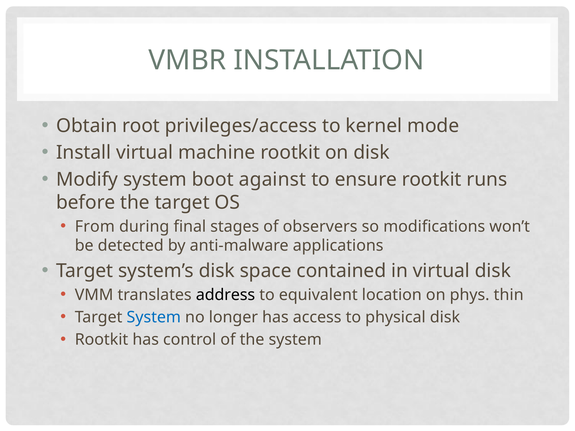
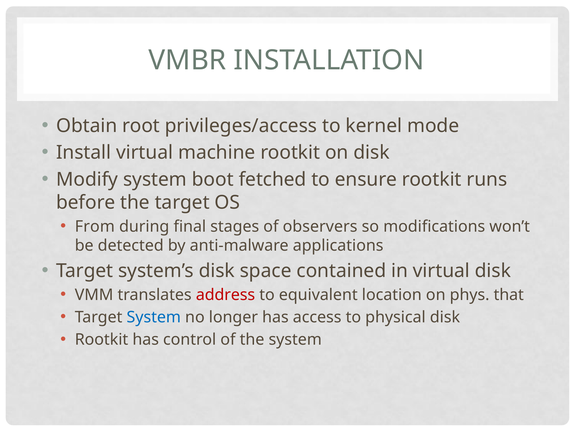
against: against -> fetched
address colour: black -> red
thin: thin -> that
